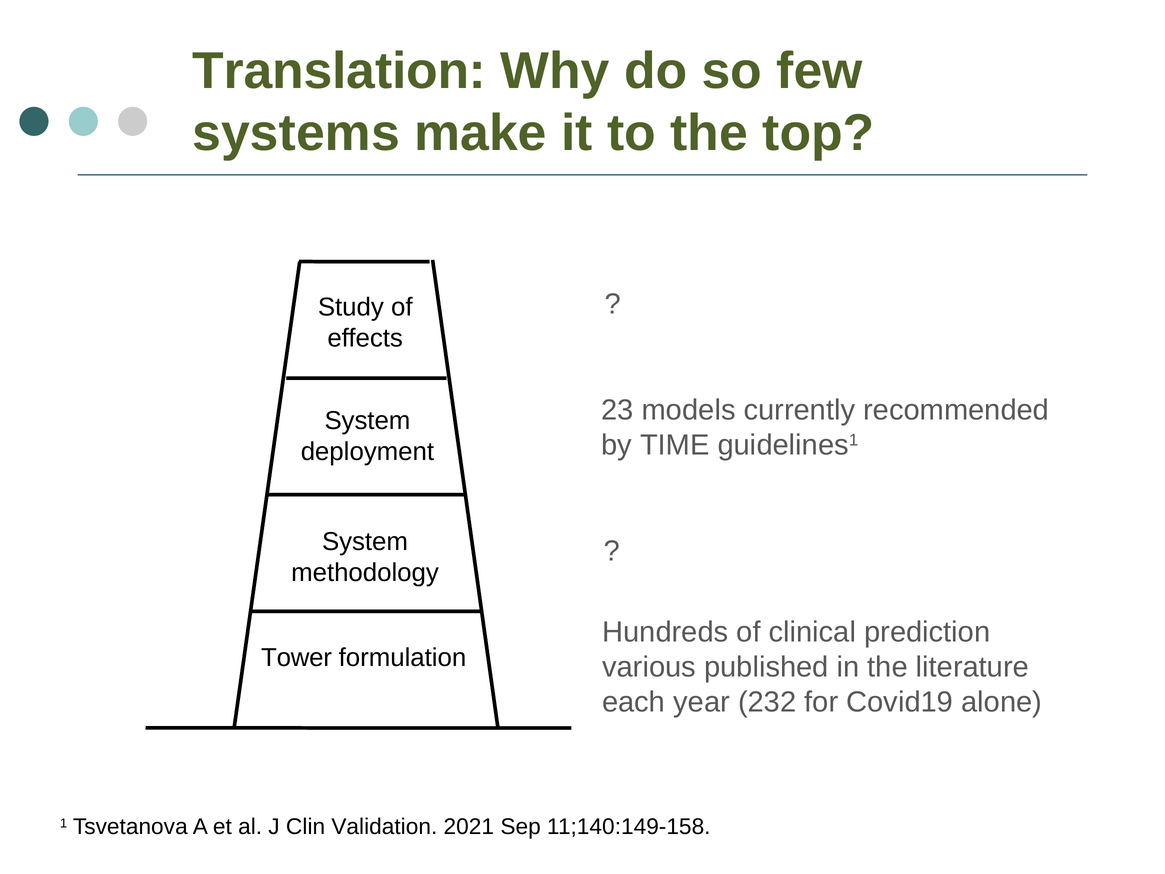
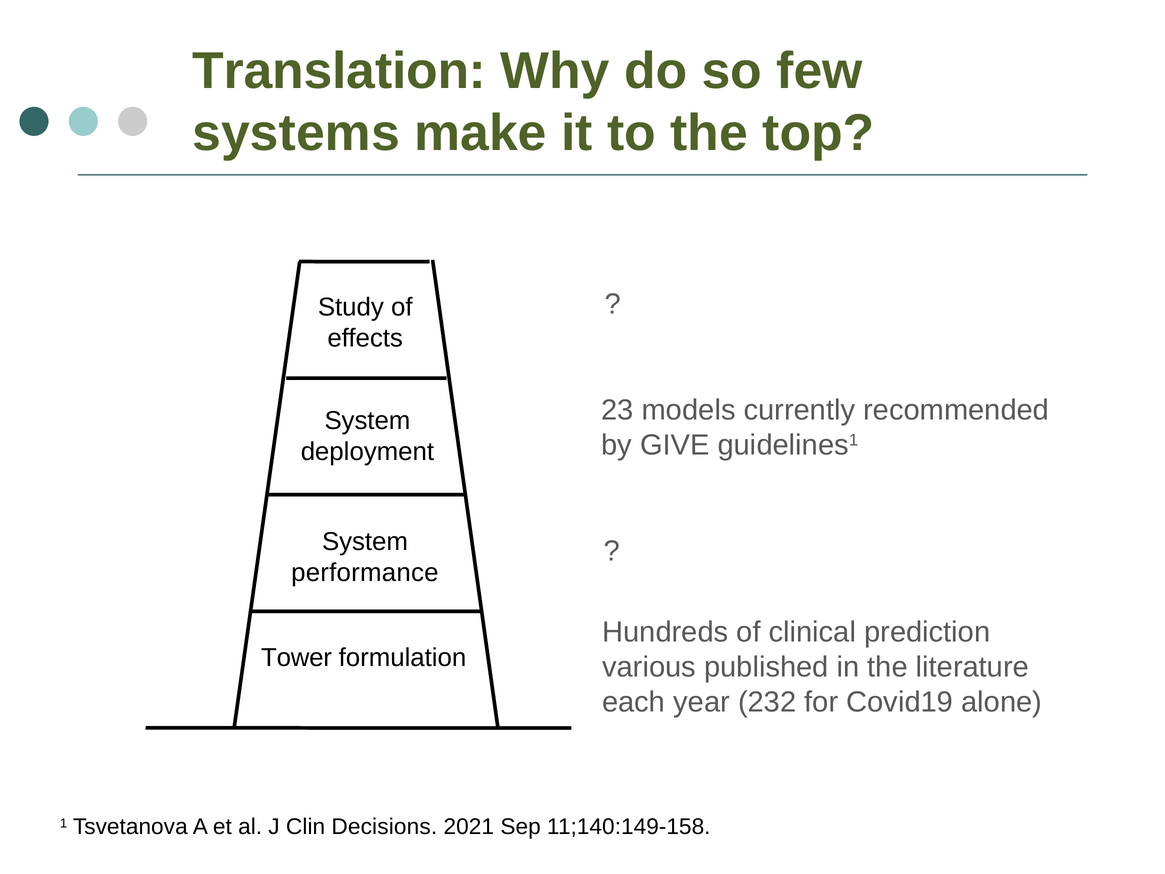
TIME: TIME -> GIVE
methodology: methodology -> performance
Validation: Validation -> Decisions
